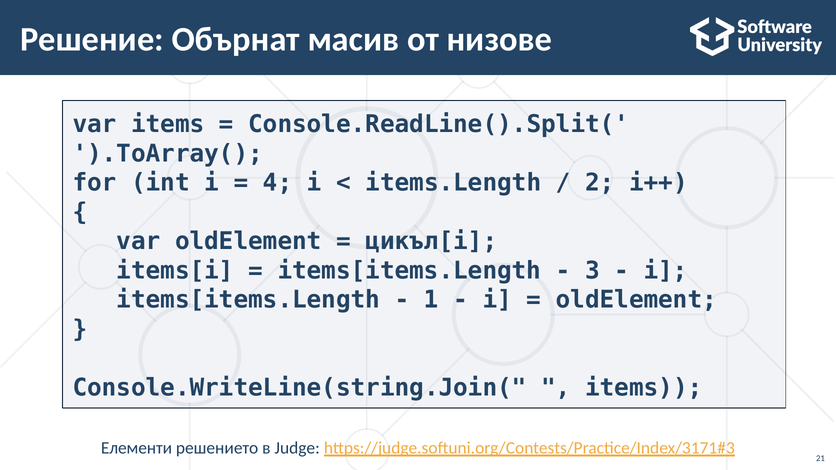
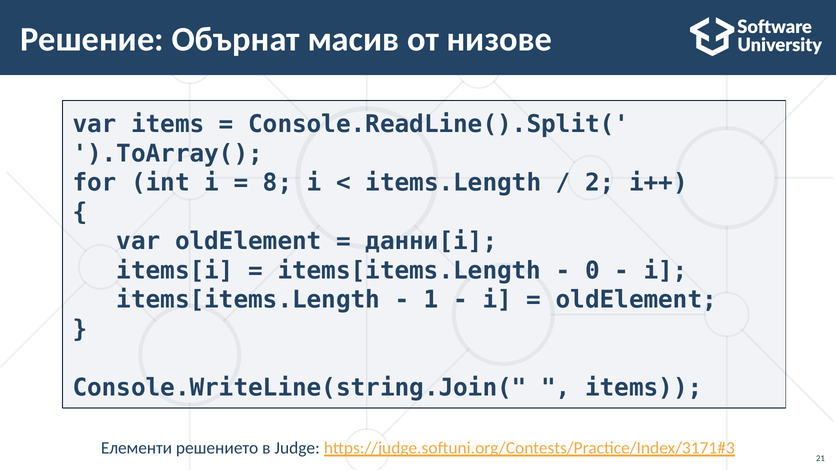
4: 4 -> 8
цикъл[i: цикъл[i -> данни[i
3: 3 -> 0
